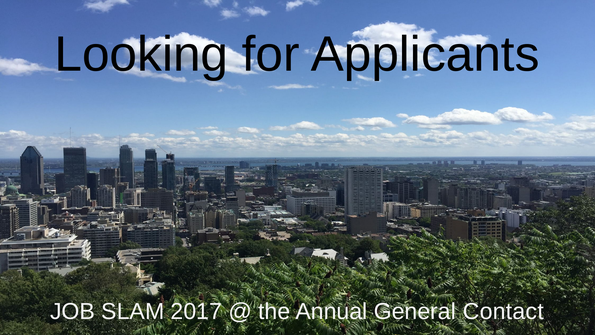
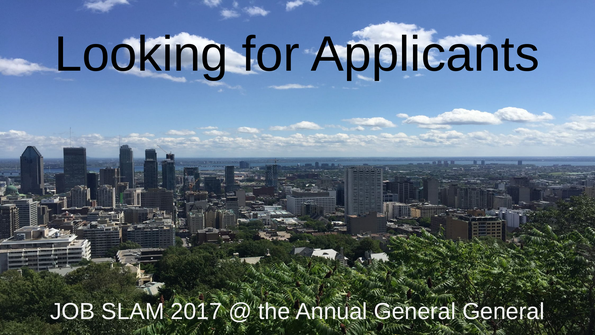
General Contact: Contact -> General
